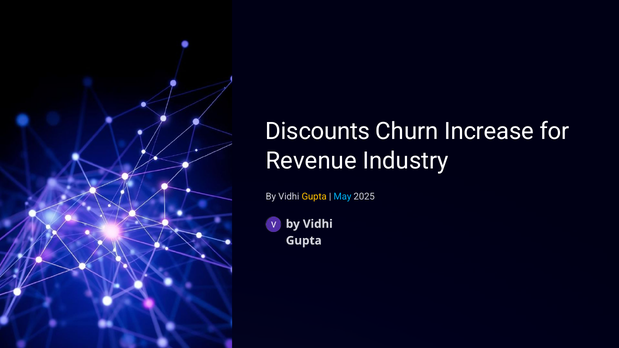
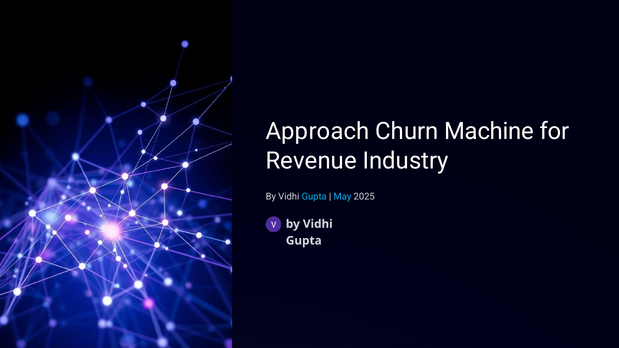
Discounts: Discounts -> Approach
Increase: Increase -> Machine
Gupta at (314, 197) colour: yellow -> light blue
